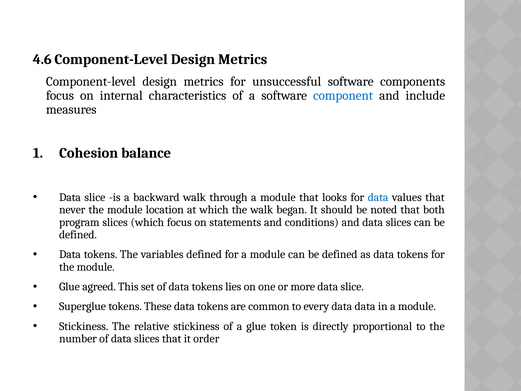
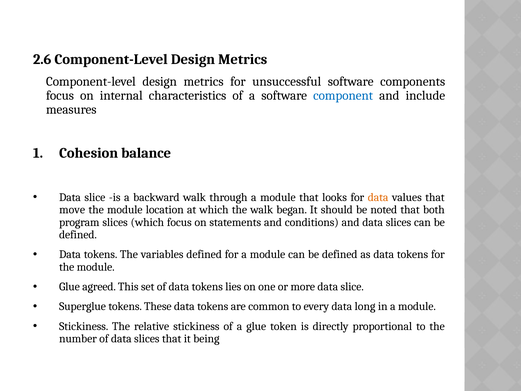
4.6: 4.6 -> 2.6
data at (378, 197) colour: blue -> orange
never: never -> move
data data: data -> long
order: order -> being
